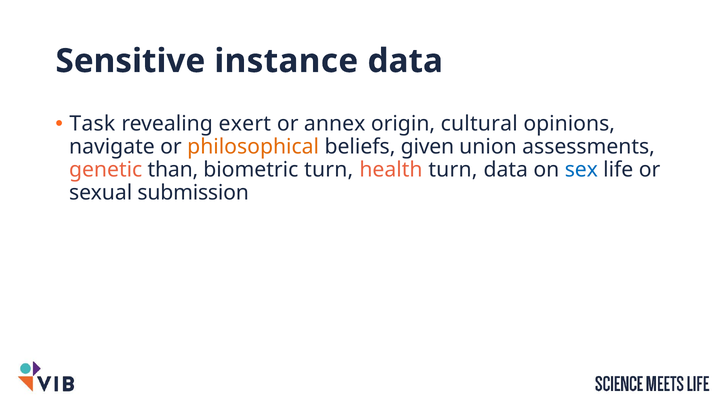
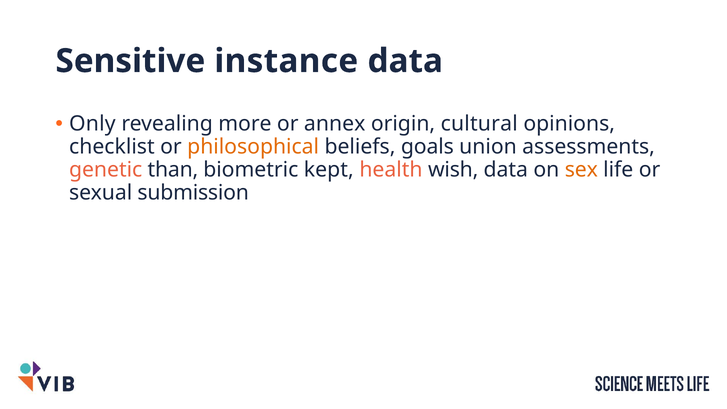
Task: Task -> Only
exert: exert -> more
navigate: navigate -> checklist
given: given -> goals
biometric turn: turn -> kept
health turn: turn -> wish
sex colour: blue -> orange
